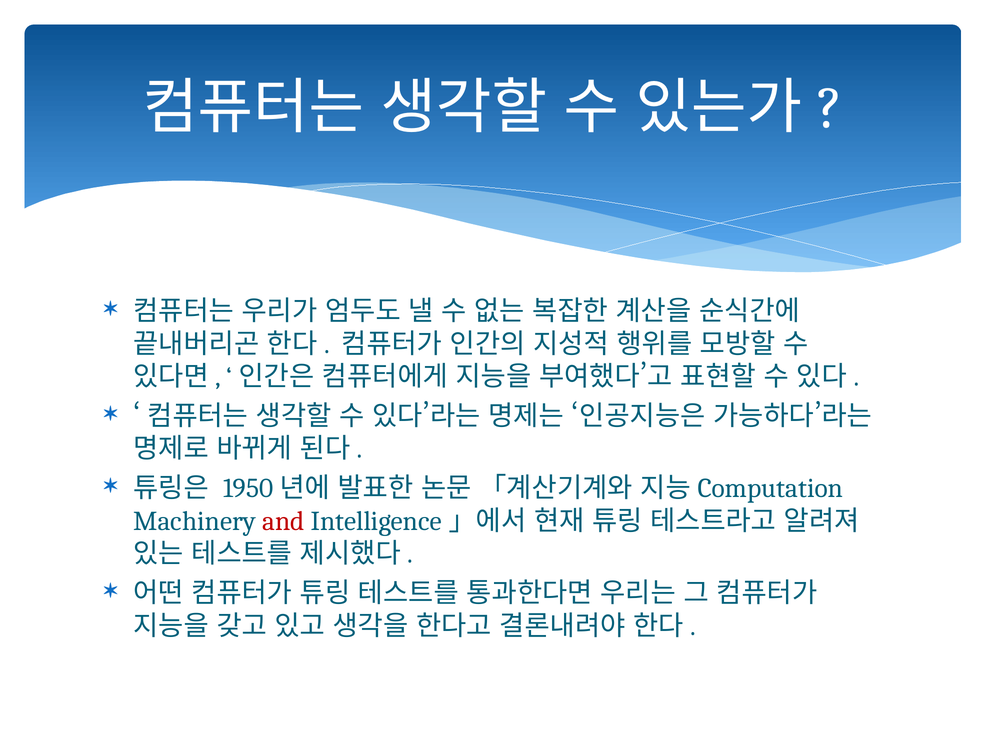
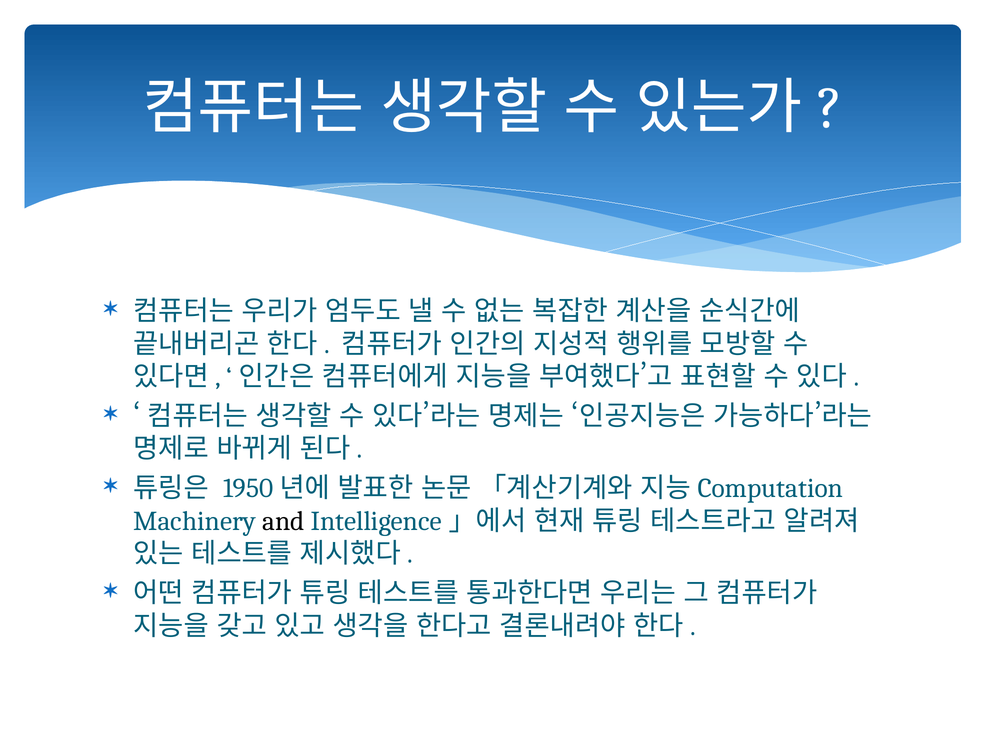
and colour: red -> black
